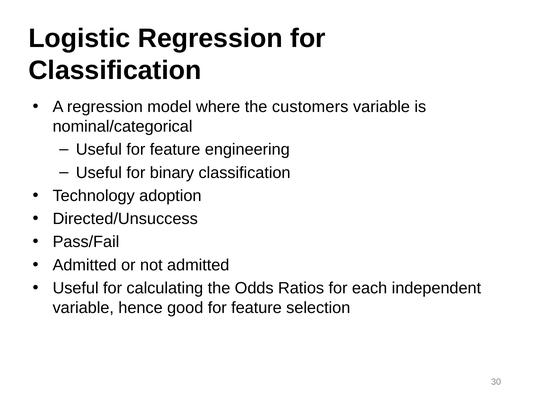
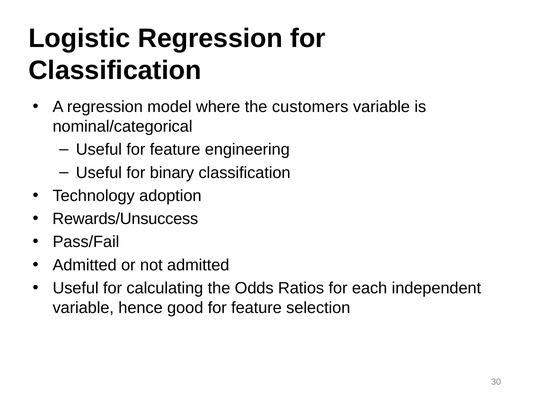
Directed/Unsuccess: Directed/Unsuccess -> Rewards/Unsuccess
